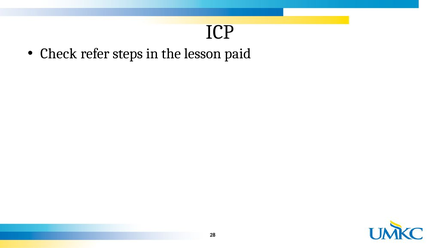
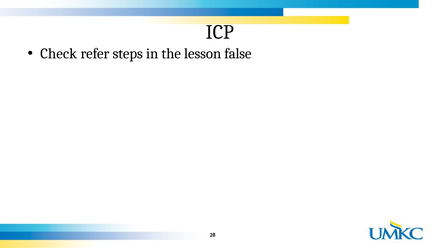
paid: paid -> false
